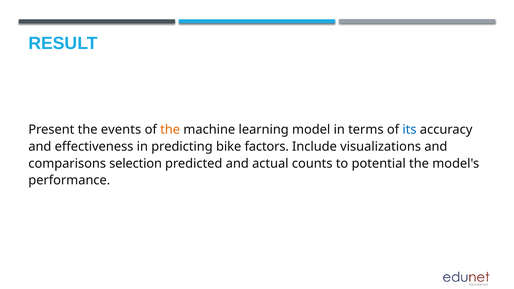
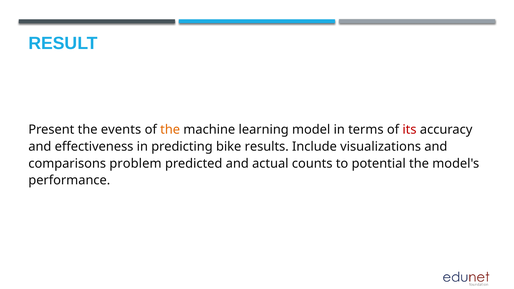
its colour: blue -> red
factors: factors -> results
selection: selection -> problem
